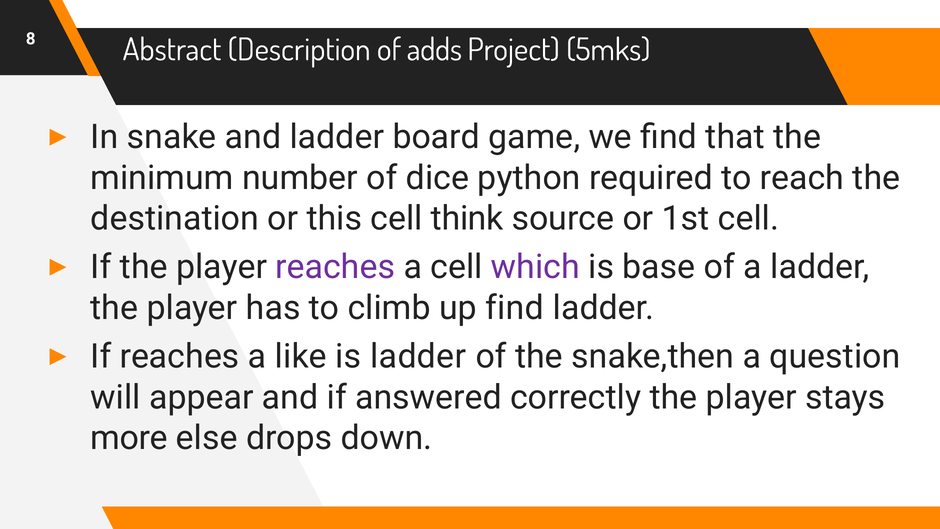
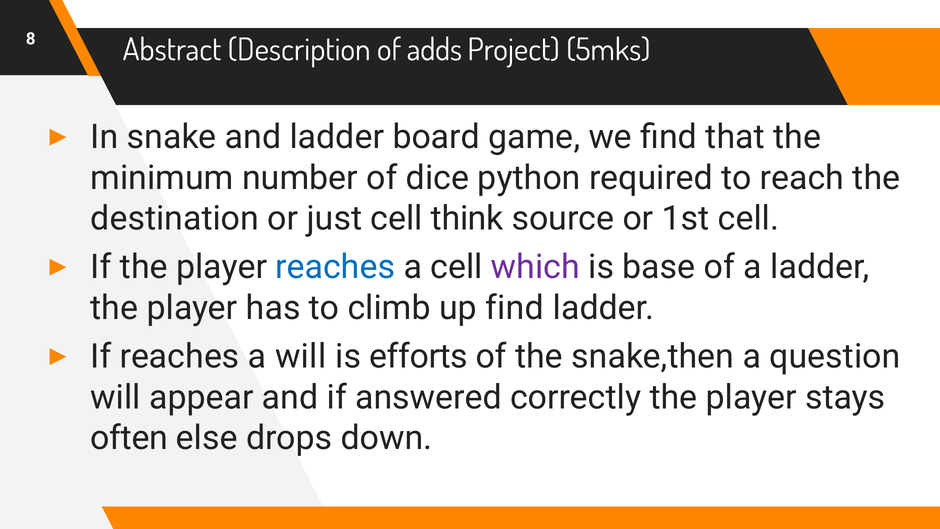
this: this -> just
reaches at (335, 267) colour: purple -> blue
a like: like -> will
is ladder: ladder -> efforts
more: more -> often
